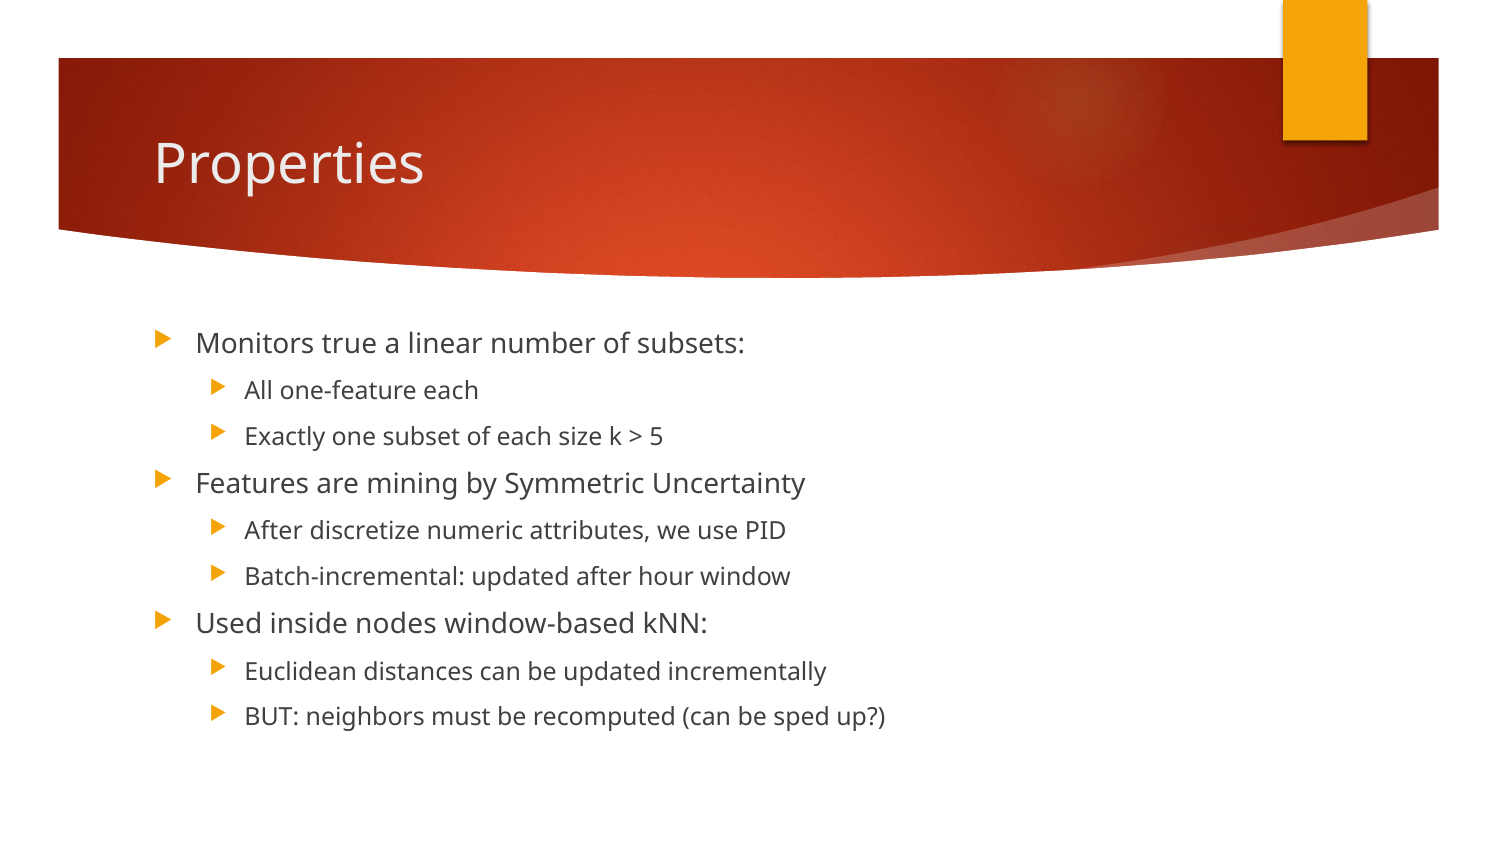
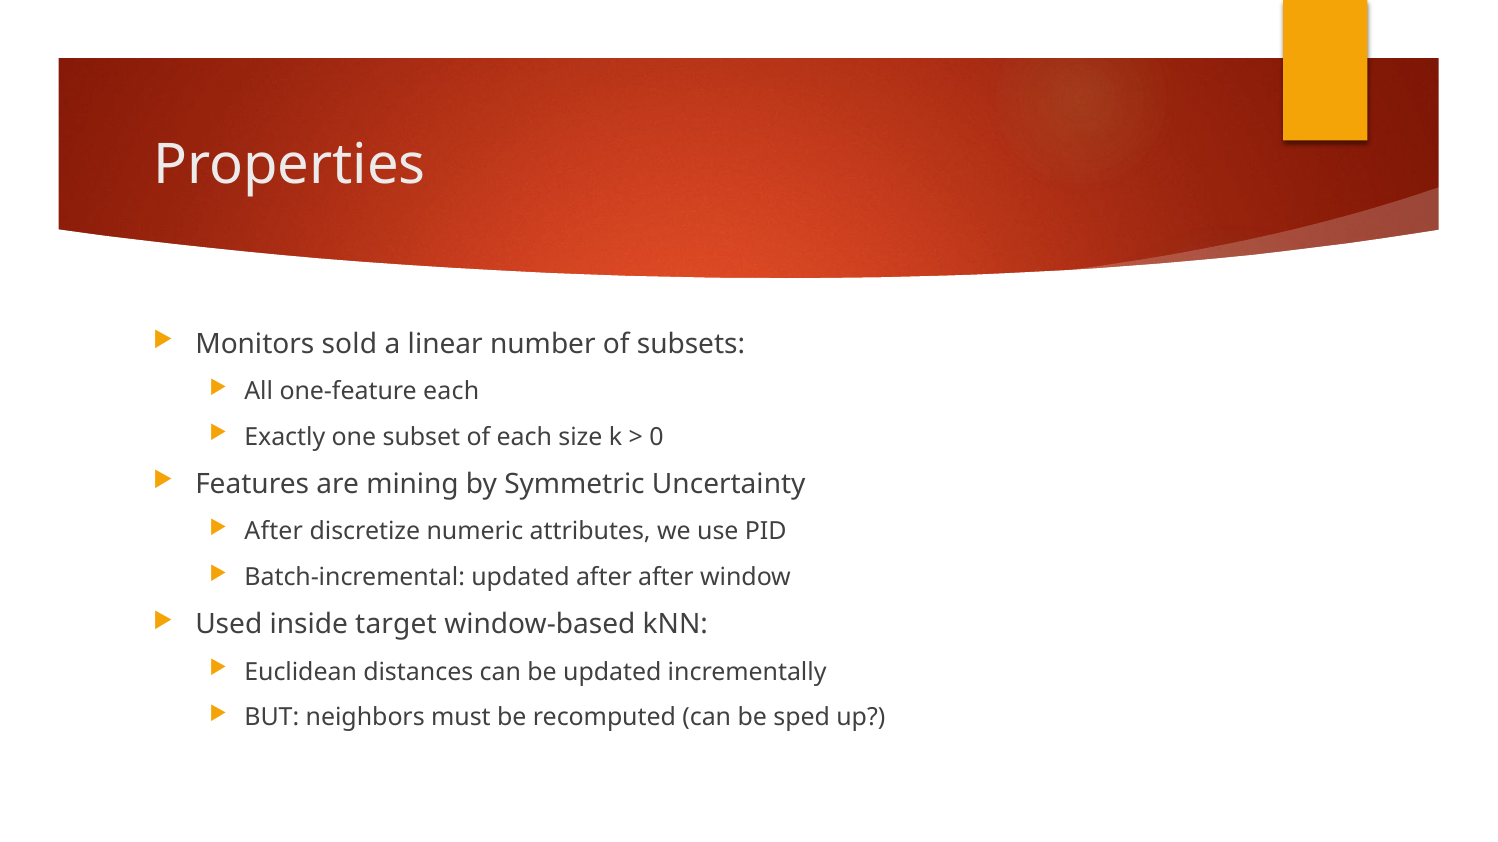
true: true -> sold
5: 5 -> 0
after hour: hour -> after
nodes: nodes -> target
